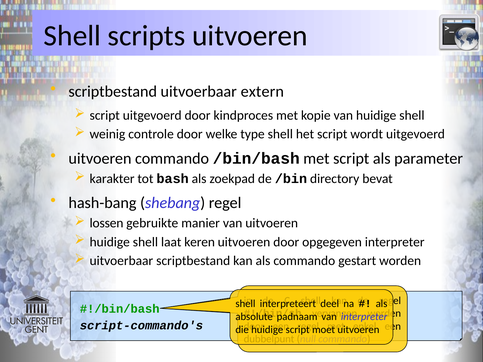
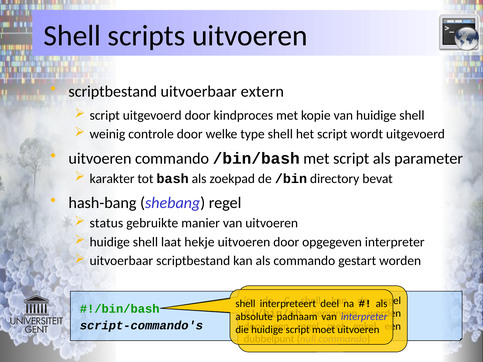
lossen: lossen -> status
keren: keren -> hekje
